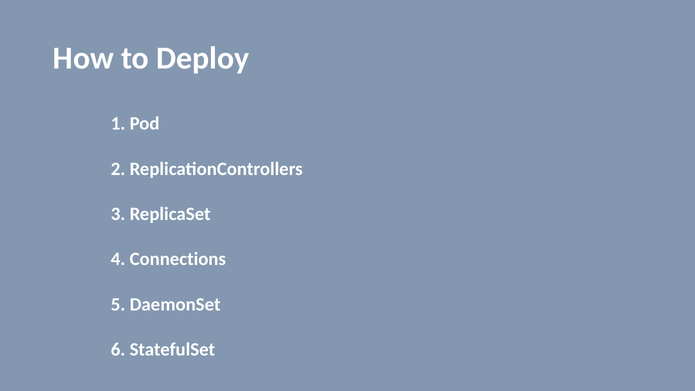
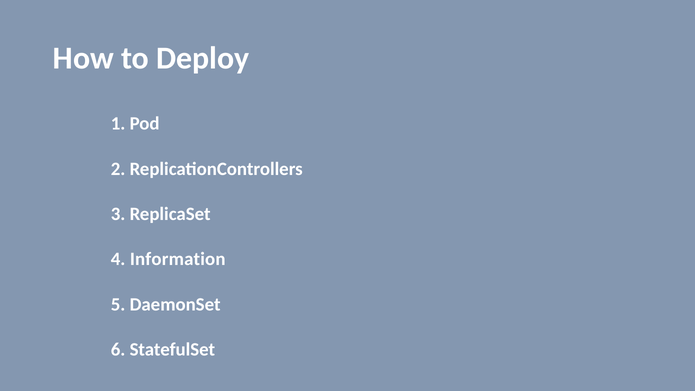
Connections: Connections -> Information
